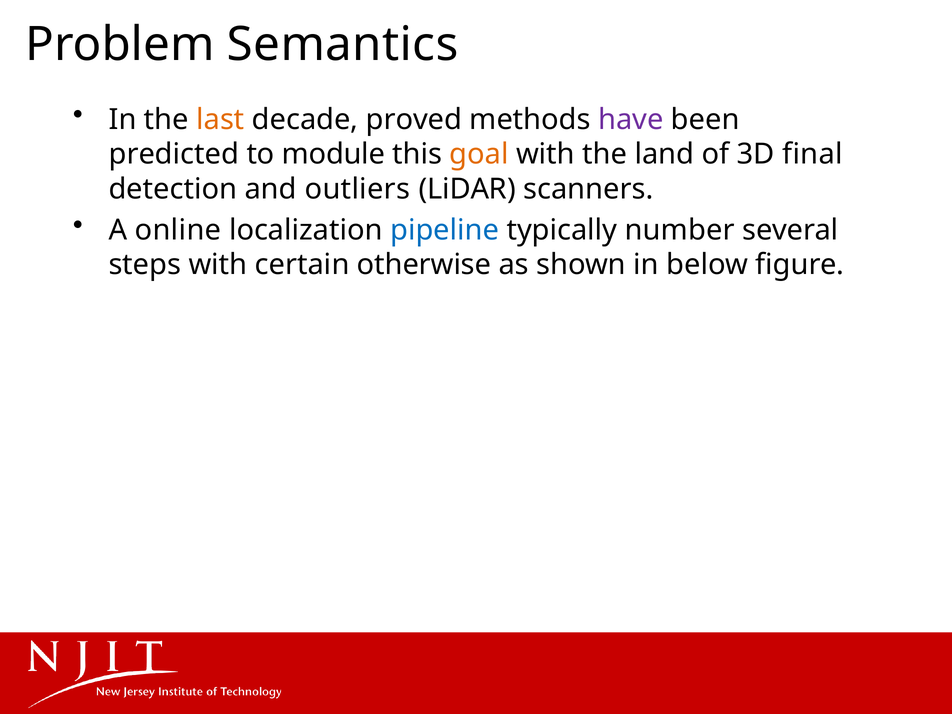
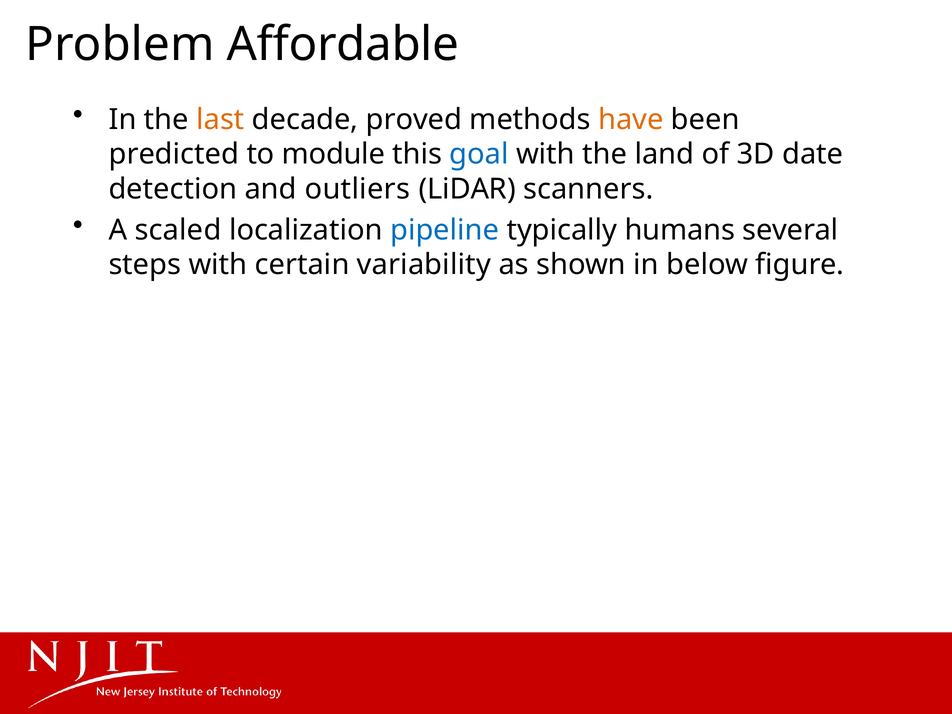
Semantics: Semantics -> Affordable
have colour: purple -> orange
goal colour: orange -> blue
final: final -> date
online: online -> scaled
number: number -> humans
otherwise: otherwise -> variability
